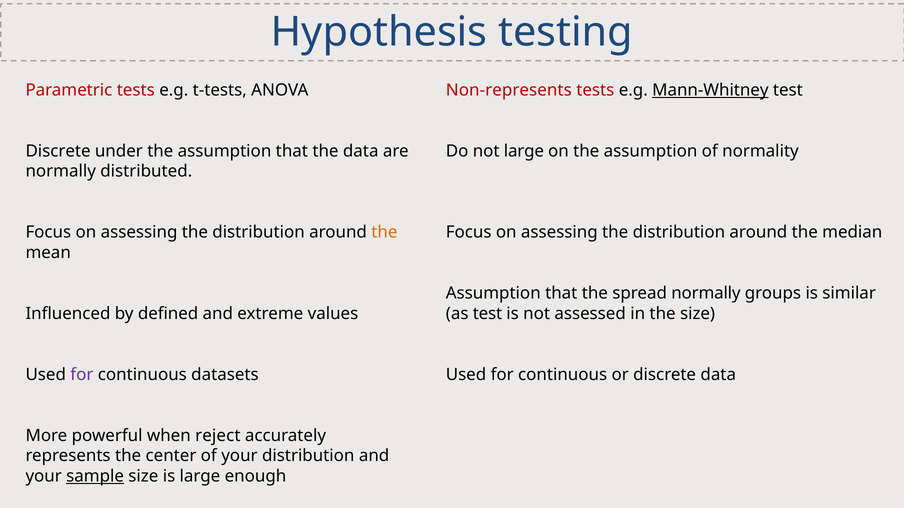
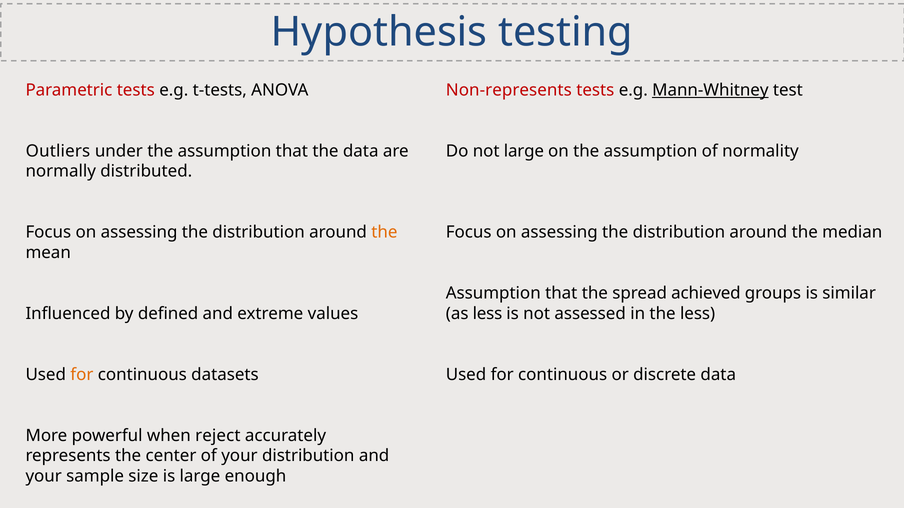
Discrete at (58, 151): Discrete -> Outliers
spread normally: normally -> achieved
as test: test -> less
the size: size -> less
for at (82, 375) colour: purple -> orange
sample underline: present -> none
